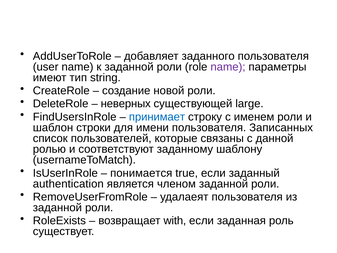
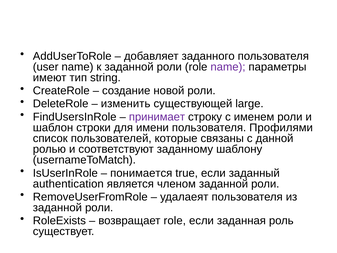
неверных: неверных -> изменить
принимает colour: blue -> purple
Записанных: Записанных -> Профилями
возвращает with: with -> role
